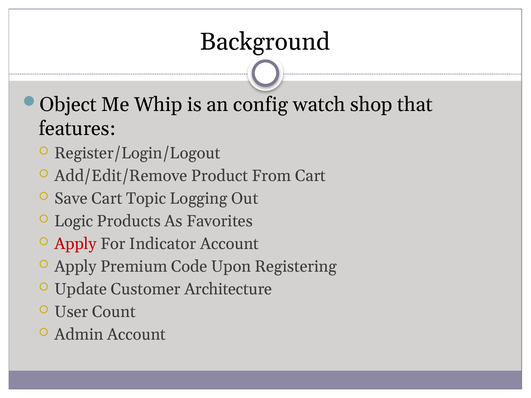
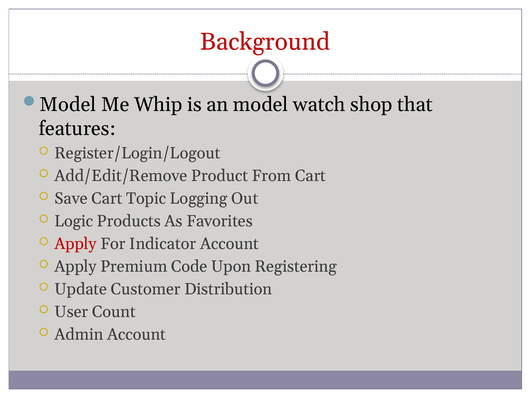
Background colour: black -> red
Object at (68, 105): Object -> Model
an config: config -> model
Architecture: Architecture -> Distribution
